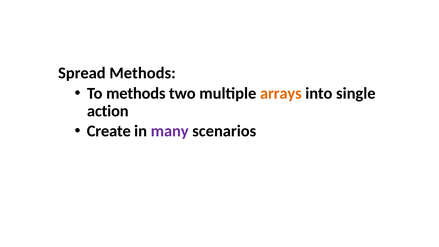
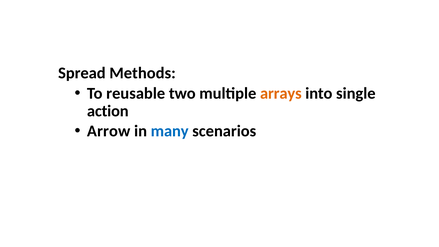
To methods: methods -> reusable
Create: Create -> Arrow
many colour: purple -> blue
